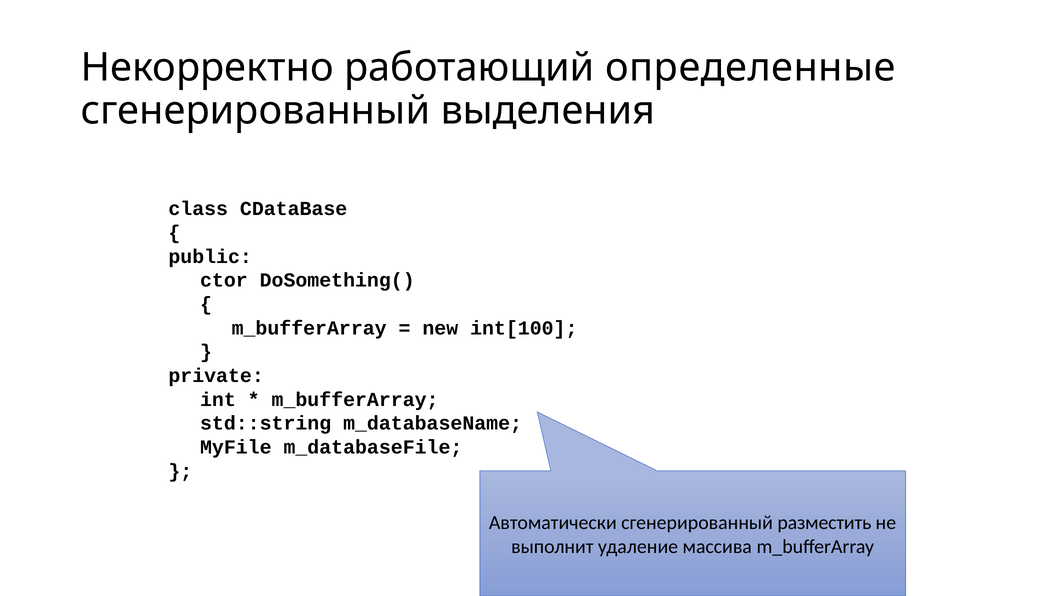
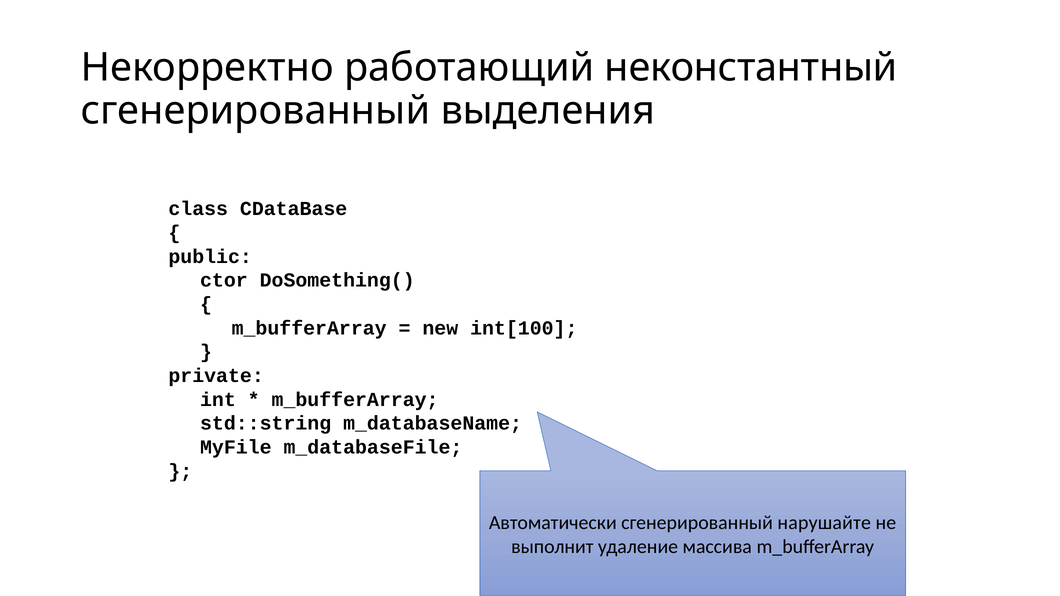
определенные: определенные -> неконстантный
разместить: разместить -> нарушайте
